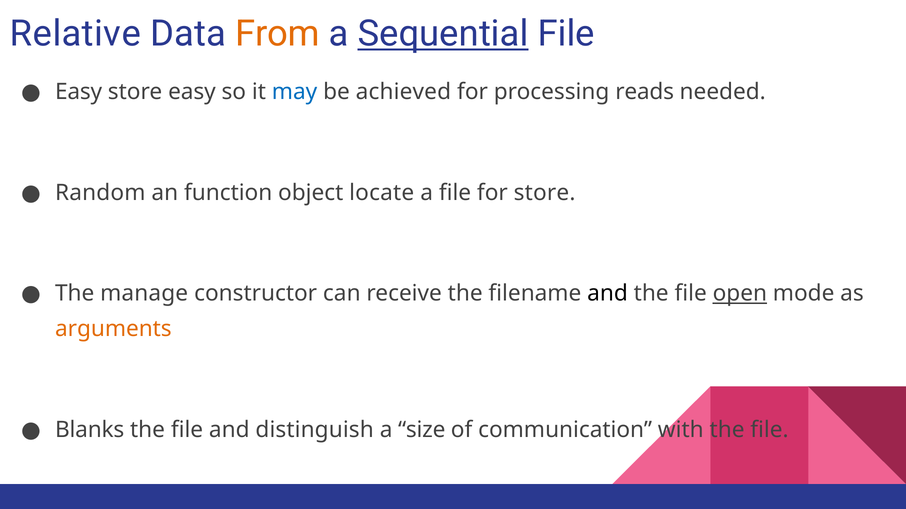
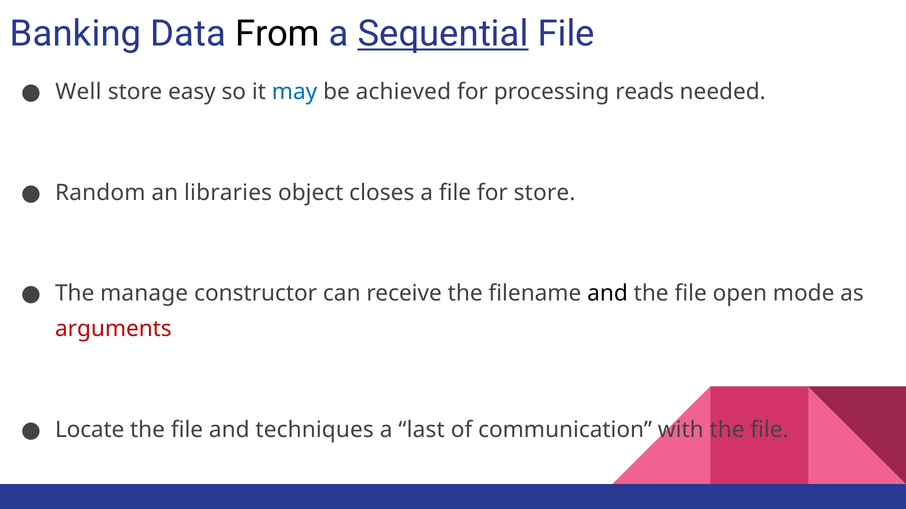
Relative: Relative -> Banking
From colour: orange -> black
Easy at (79, 92): Easy -> Well
function: function -> libraries
locate: locate -> closes
open underline: present -> none
arguments colour: orange -> red
Blanks: Blanks -> Locate
distinguish: distinguish -> techniques
size: size -> last
